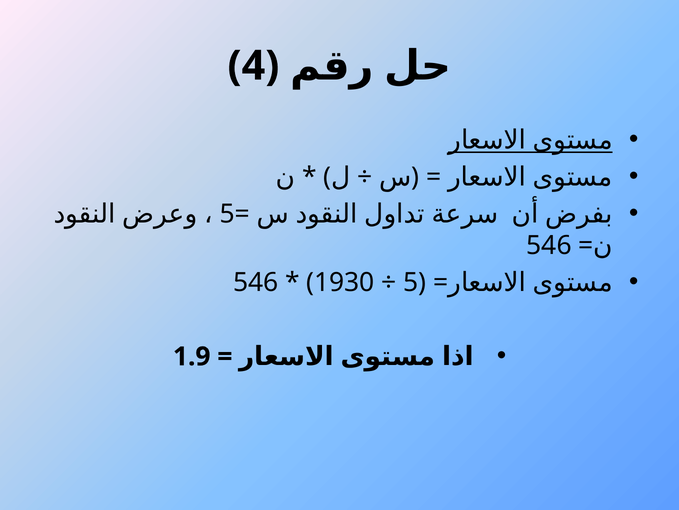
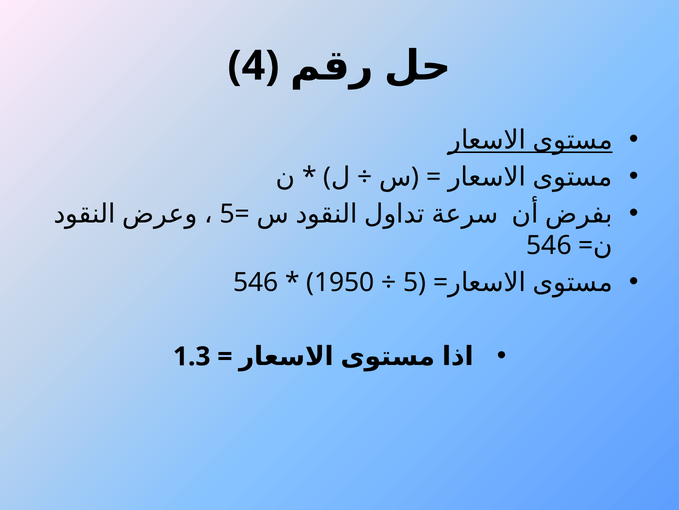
1930: 1930 -> 1950
1.9: 1.9 -> 1.3
